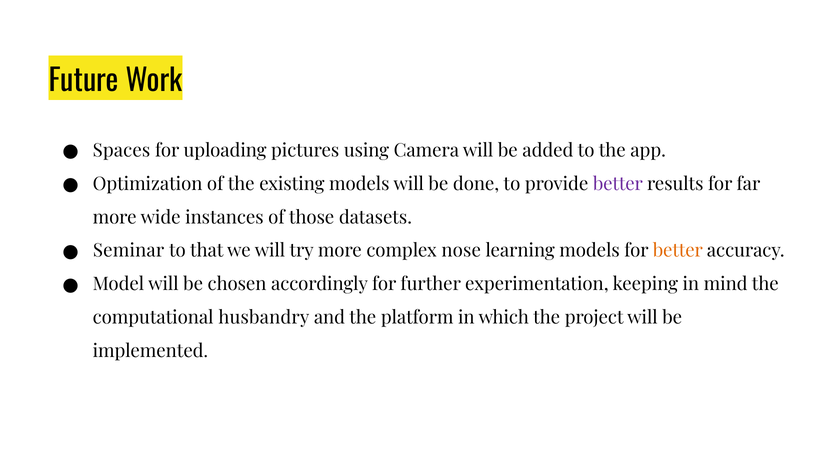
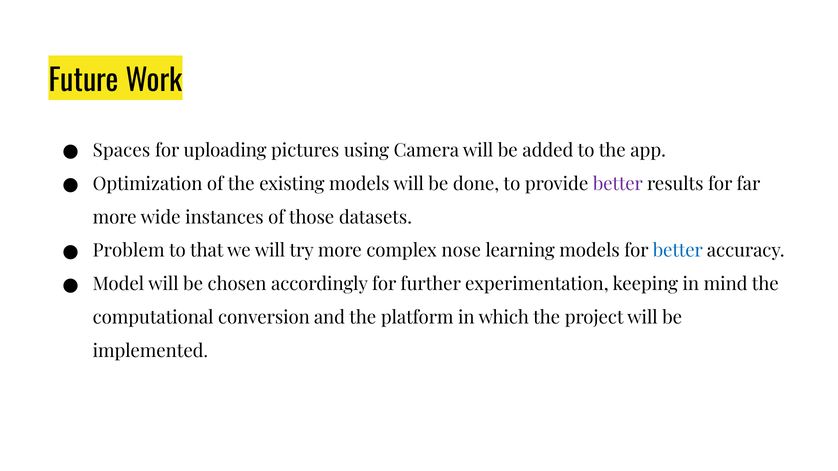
Seminar: Seminar -> Problem
better at (678, 251) colour: orange -> blue
husbandry: husbandry -> conversion
